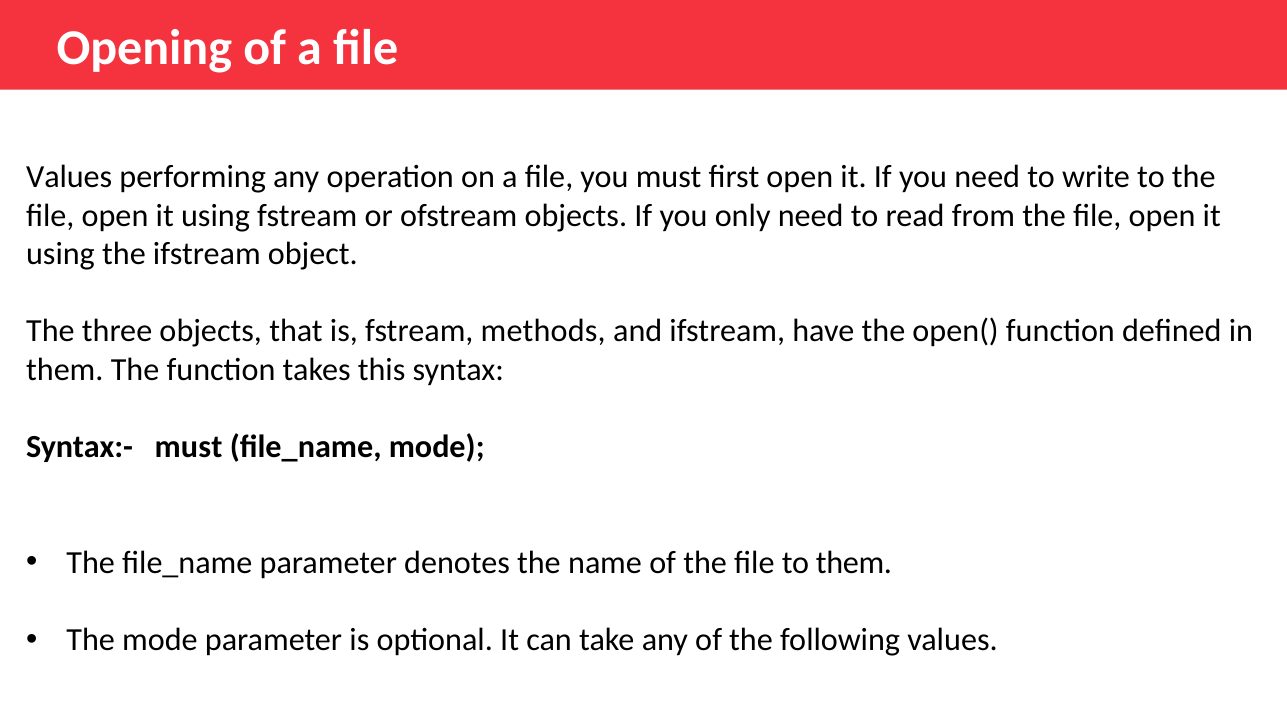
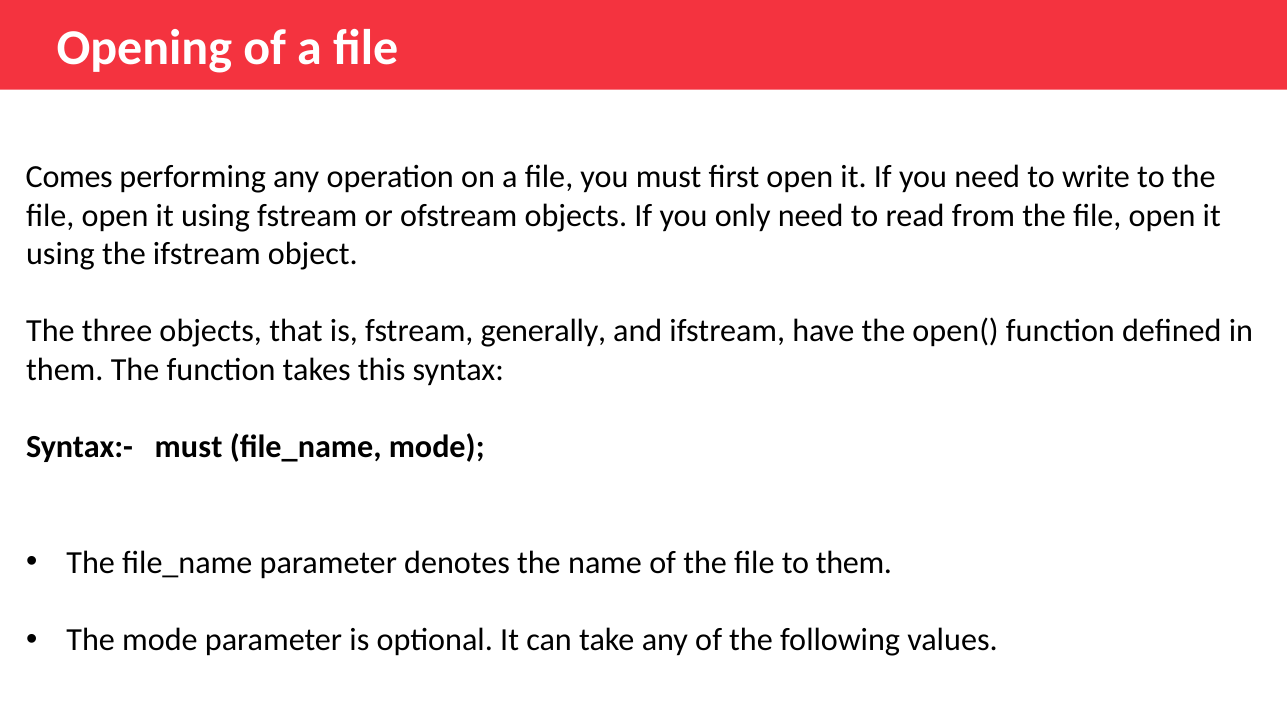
Values at (69, 177): Values -> Comes
methods: methods -> generally
